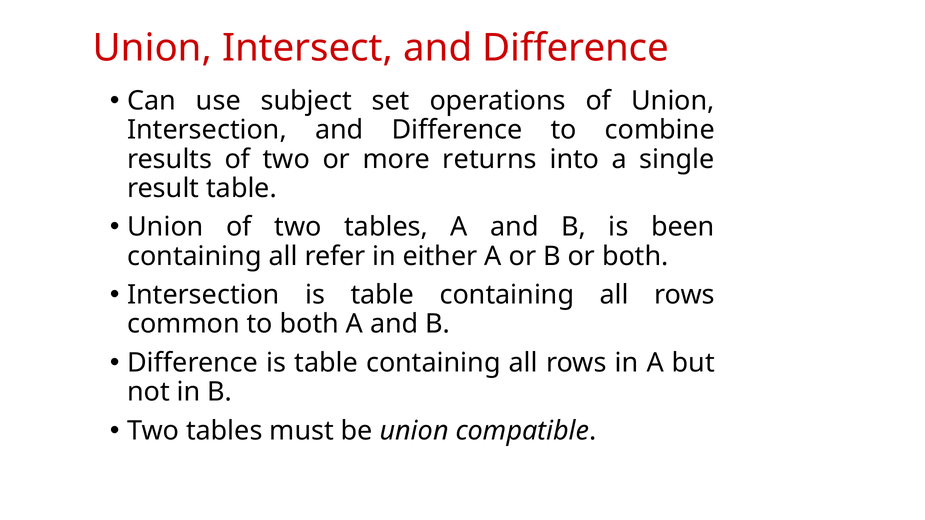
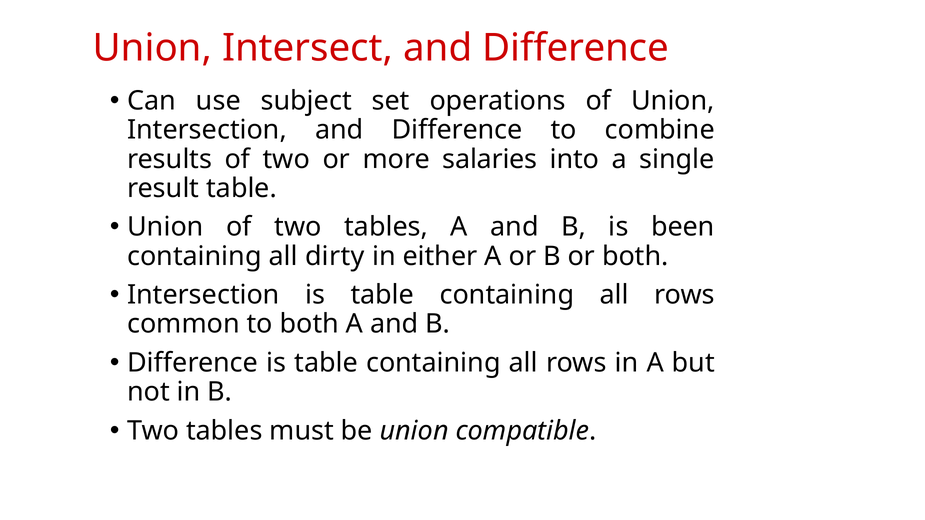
returns: returns -> salaries
refer: refer -> dirty
